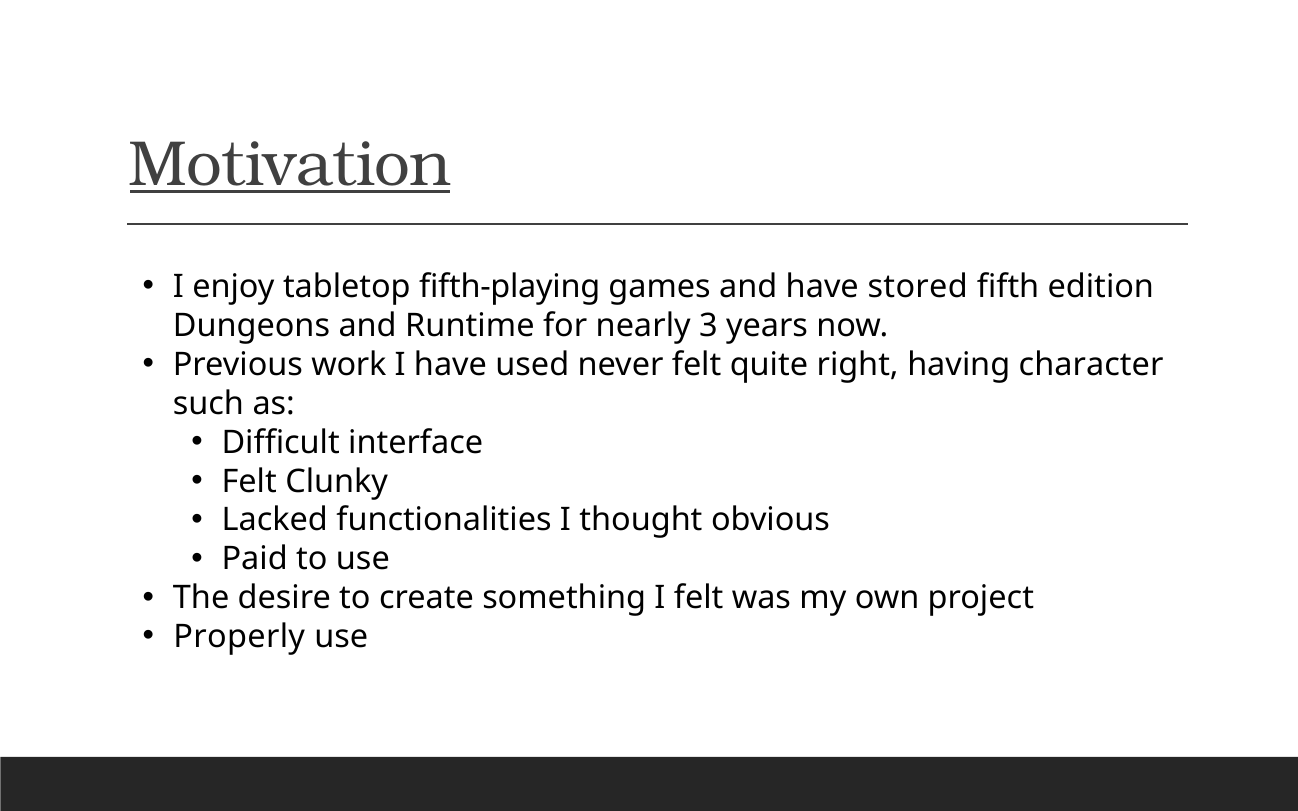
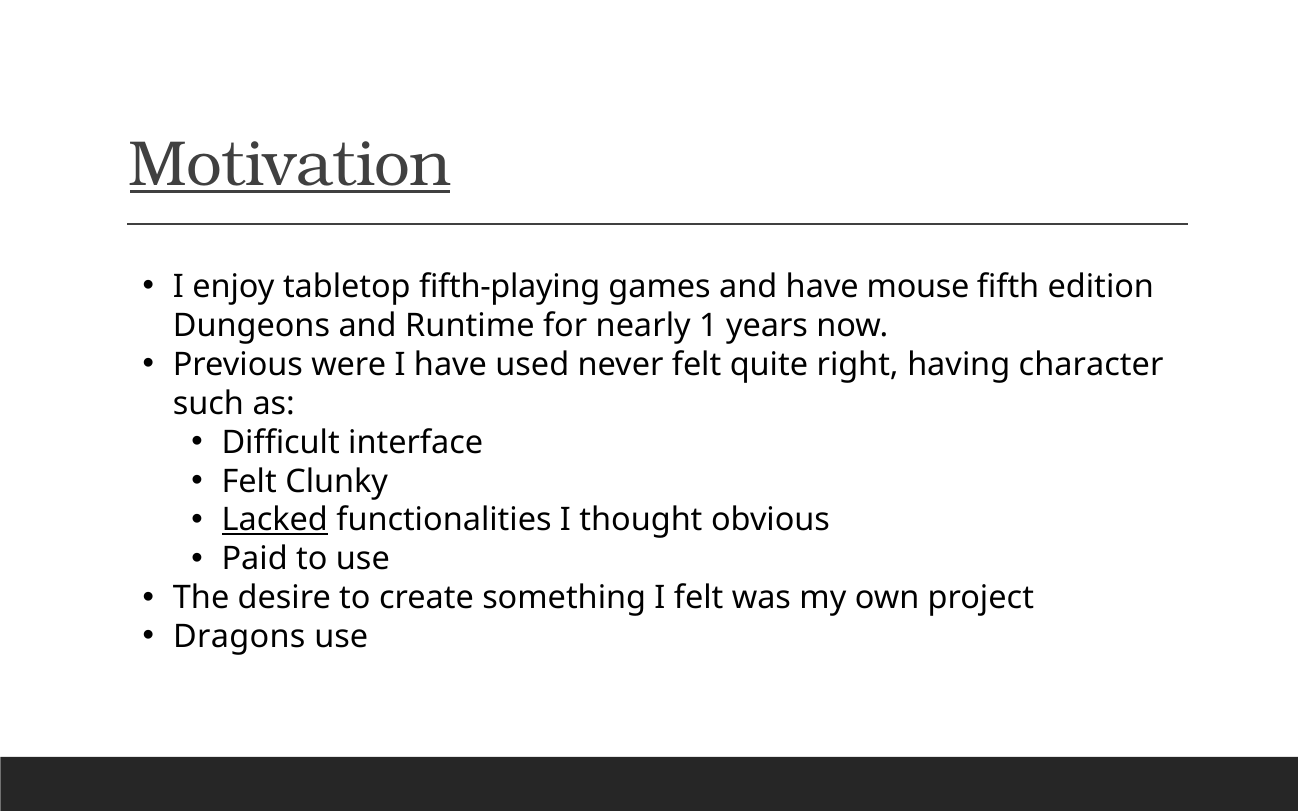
stored: stored -> mouse
3: 3 -> 1
work: work -> were
Lacked underline: none -> present
Properly: Properly -> Dragons
